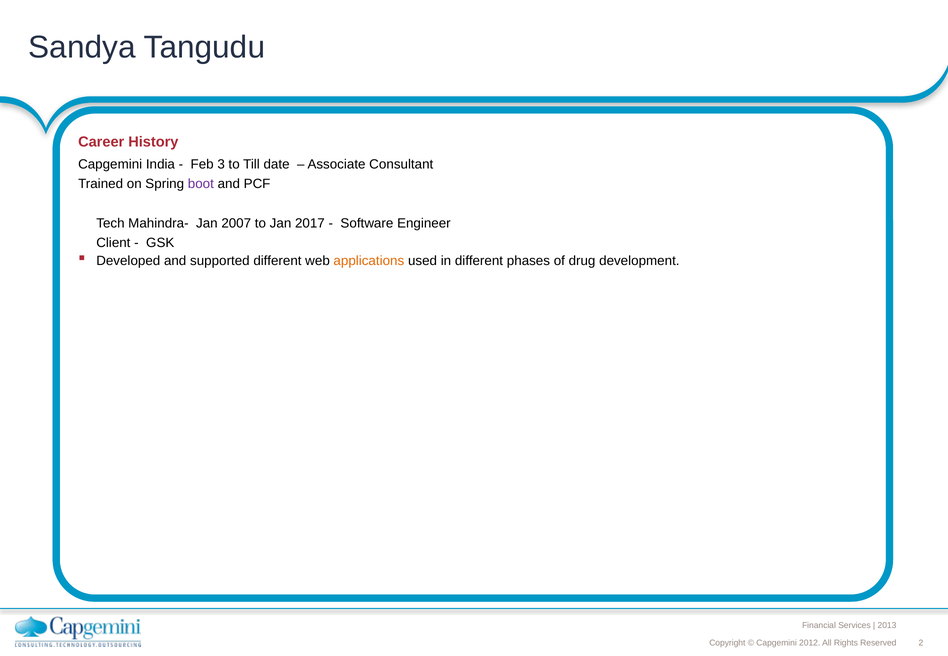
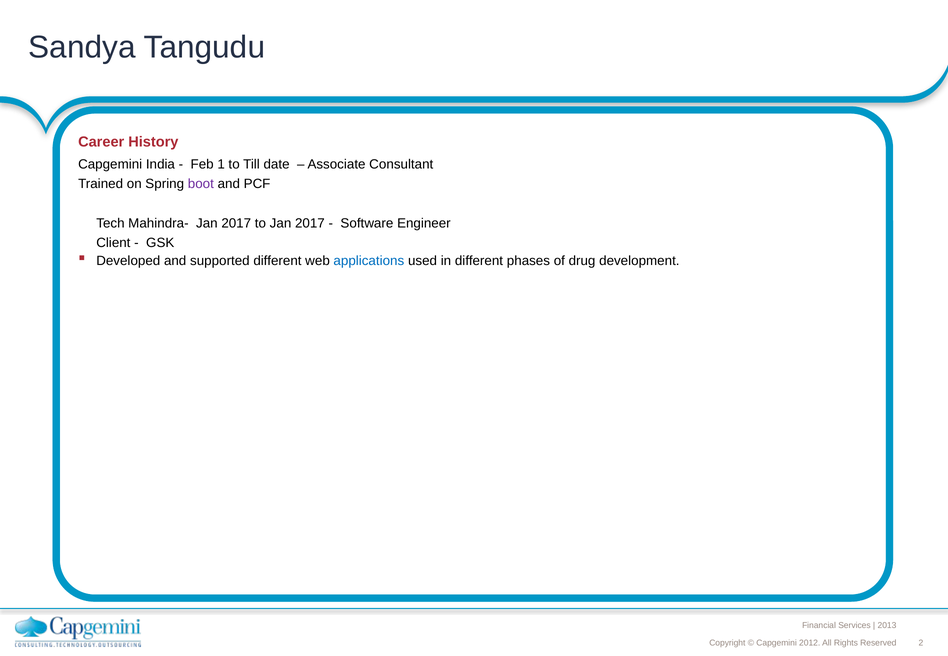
3: 3 -> 1
Mahindra- Jan 2007: 2007 -> 2017
applications colour: orange -> blue
